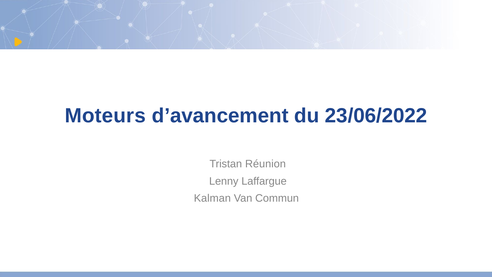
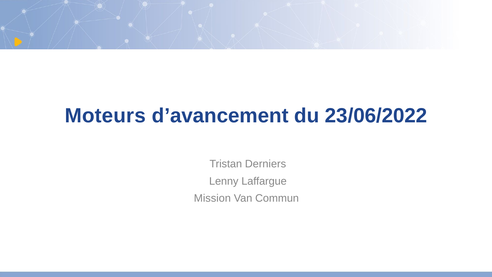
Réunion: Réunion -> Derniers
Kalman: Kalman -> Mission
